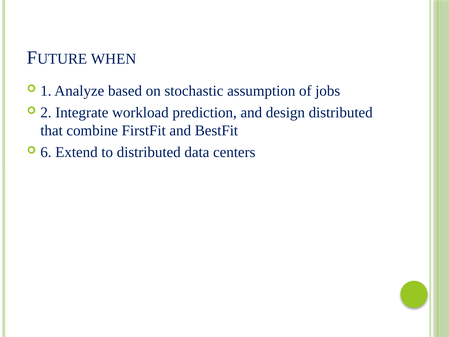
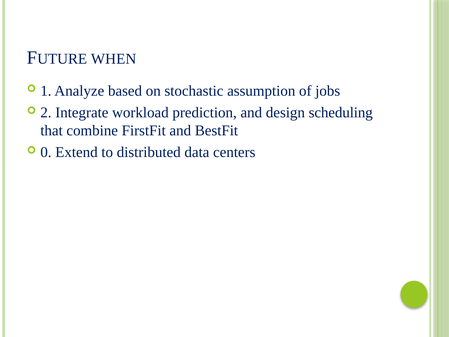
design distributed: distributed -> scheduling
6: 6 -> 0
